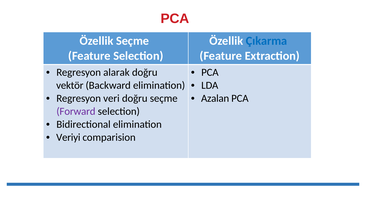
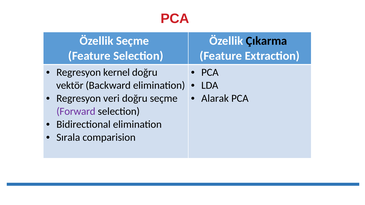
Çıkarma colour: blue -> black
alarak: alarak -> kernel
Azalan: Azalan -> Alarak
Veriyi: Veriyi -> Sırala
